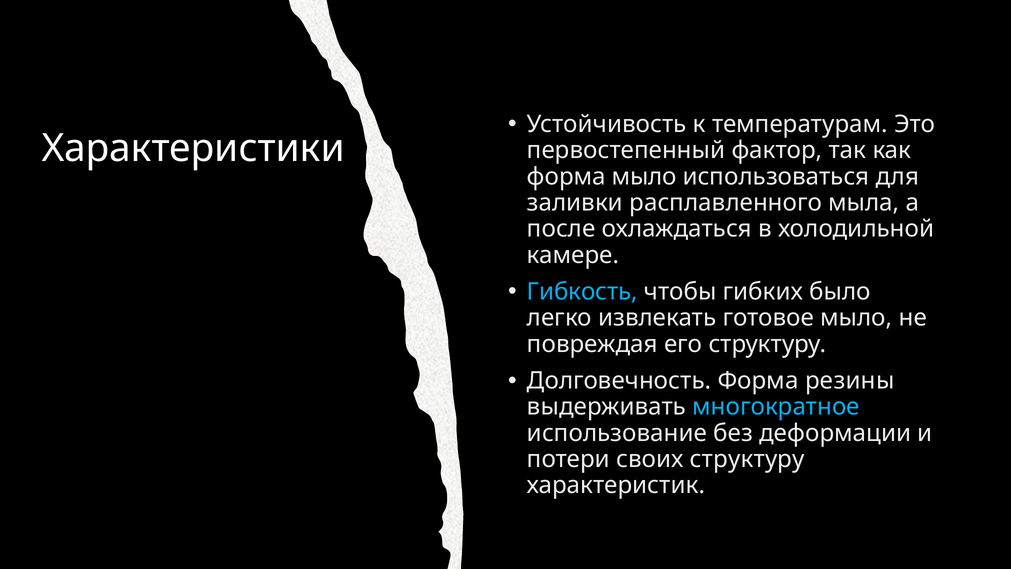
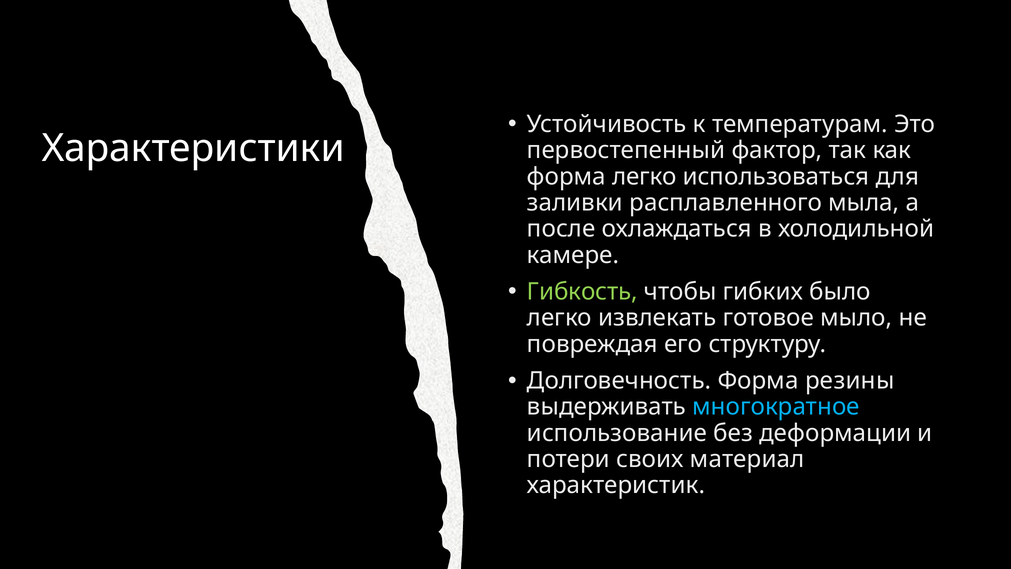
форма мыло: мыло -> легко
Гибкость colour: light blue -> light green
своих структуру: структуру -> материал
